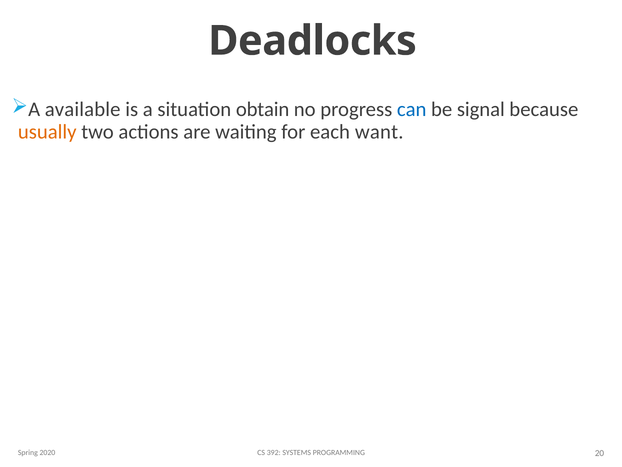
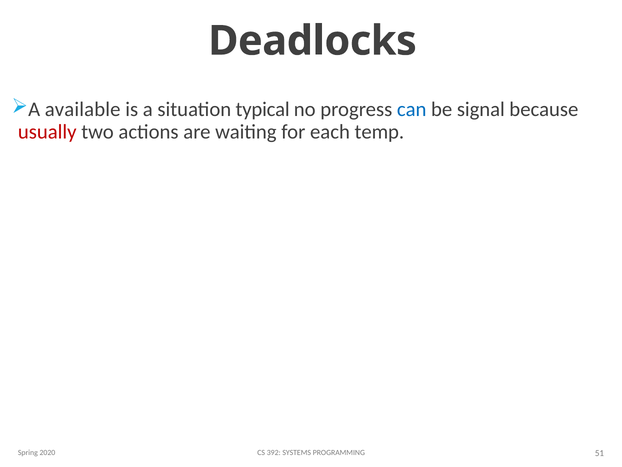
obtain: obtain -> typical
usually colour: orange -> red
want: want -> temp
20: 20 -> 51
